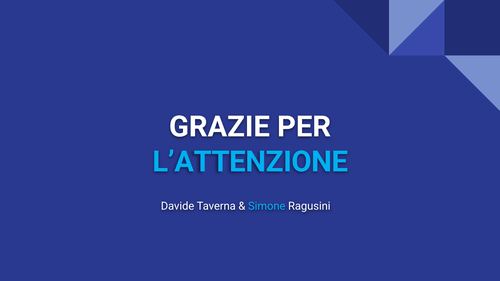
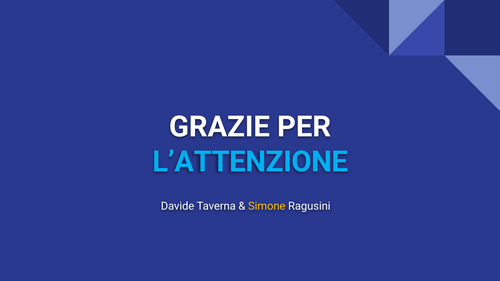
Simone colour: light blue -> yellow
